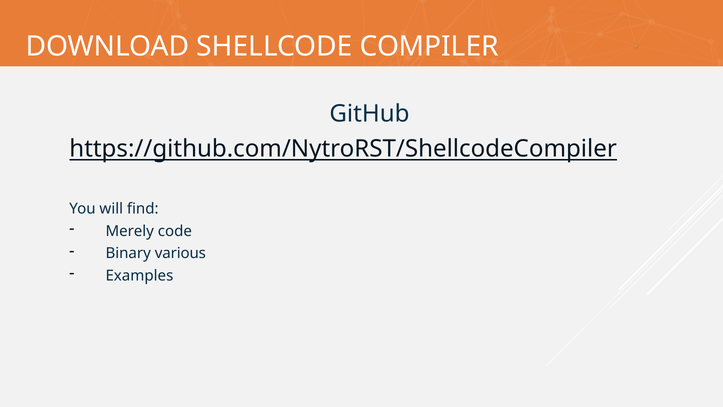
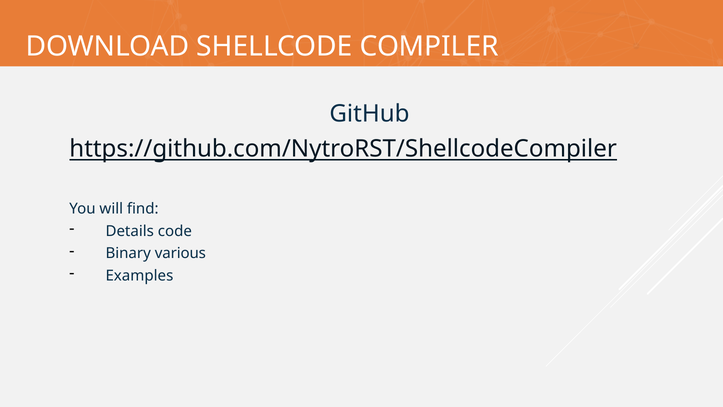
Merely: Merely -> Details
